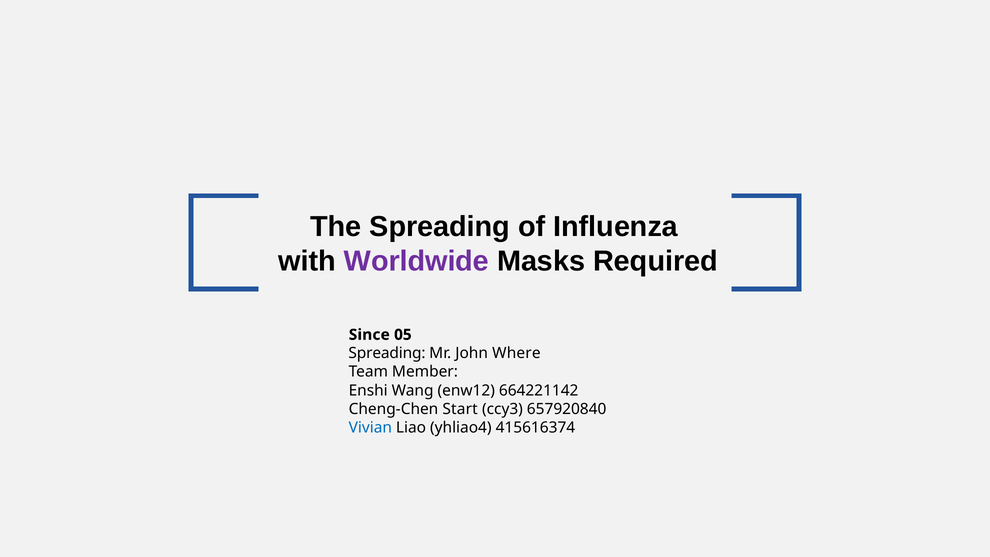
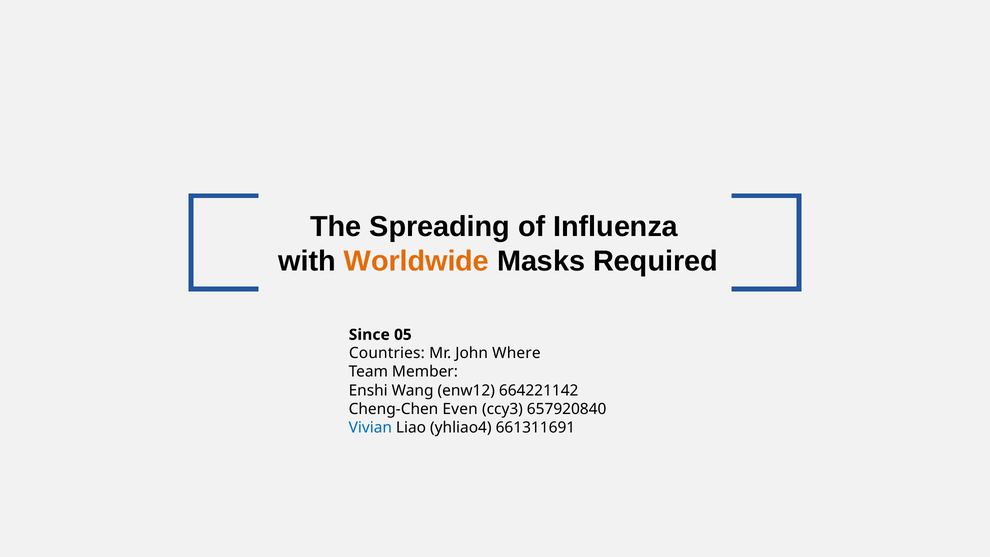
Worldwide colour: purple -> orange
Spreading at (387, 353): Spreading -> Countries
Start: Start -> Even
415616374: 415616374 -> 661311691
